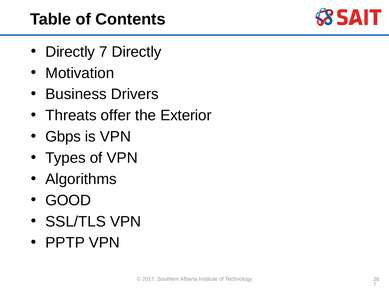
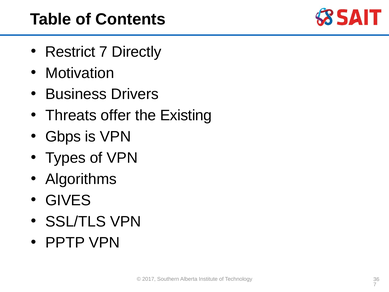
Directly at (70, 52): Directly -> Restrict
Exterior: Exterior -> Existing
GOOD: GOOD -> GIVES
